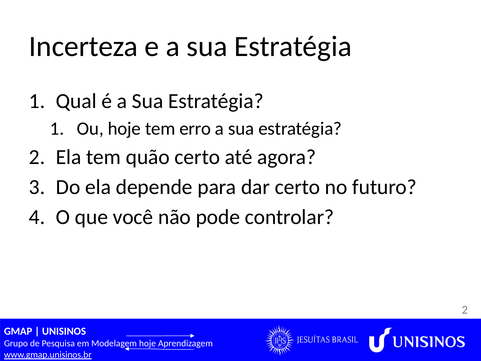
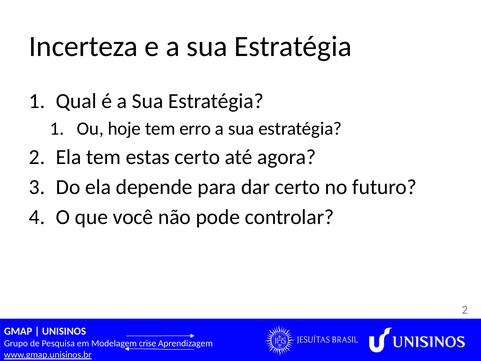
quão: quão -> estas
hoje at (147, 343): hoje -> crise
